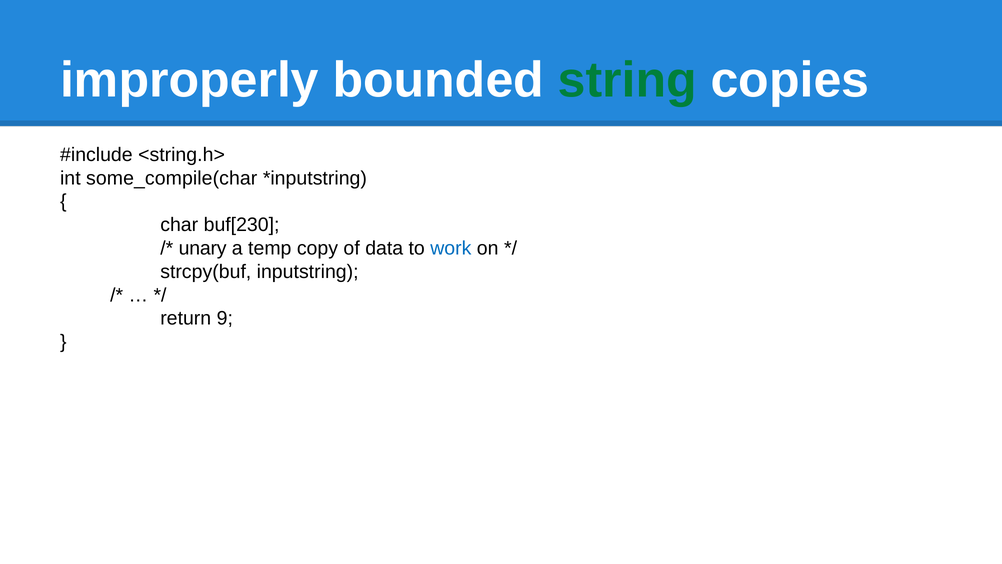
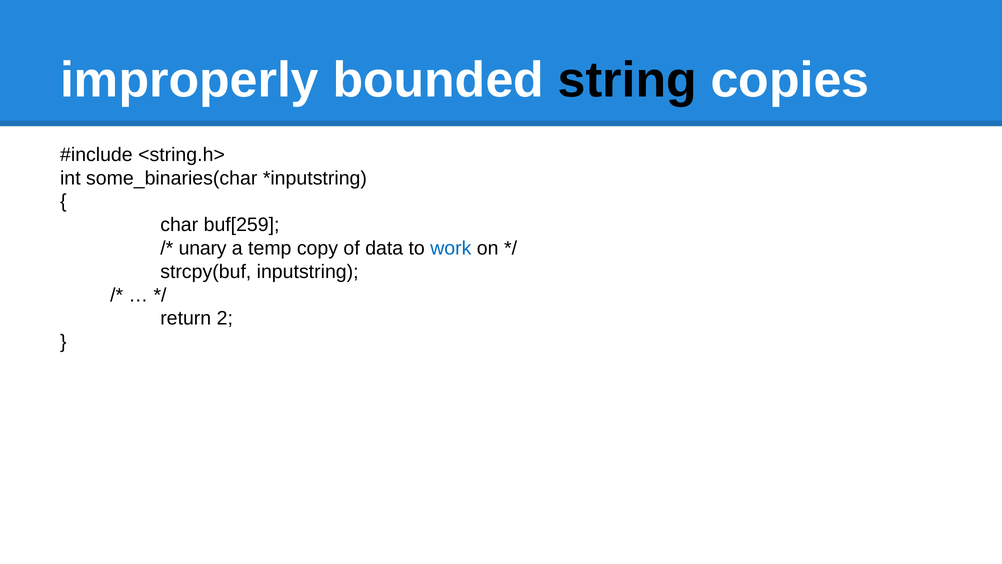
string colour: green -> black
some_compile(char: some_compile(char -> some_binaries(char
buf[230: buf[230 -> buf[259
9: 9 -> 2
